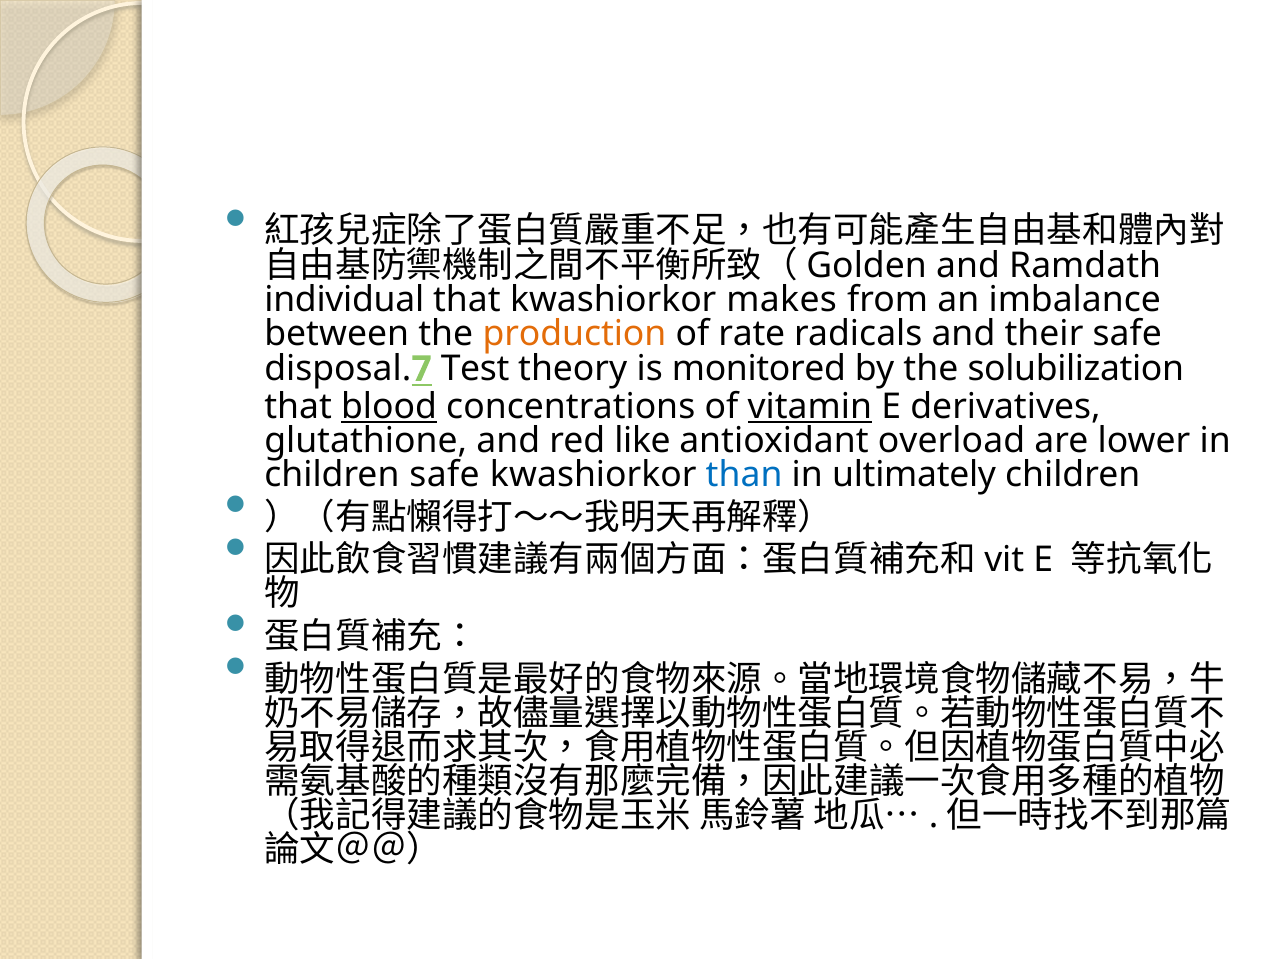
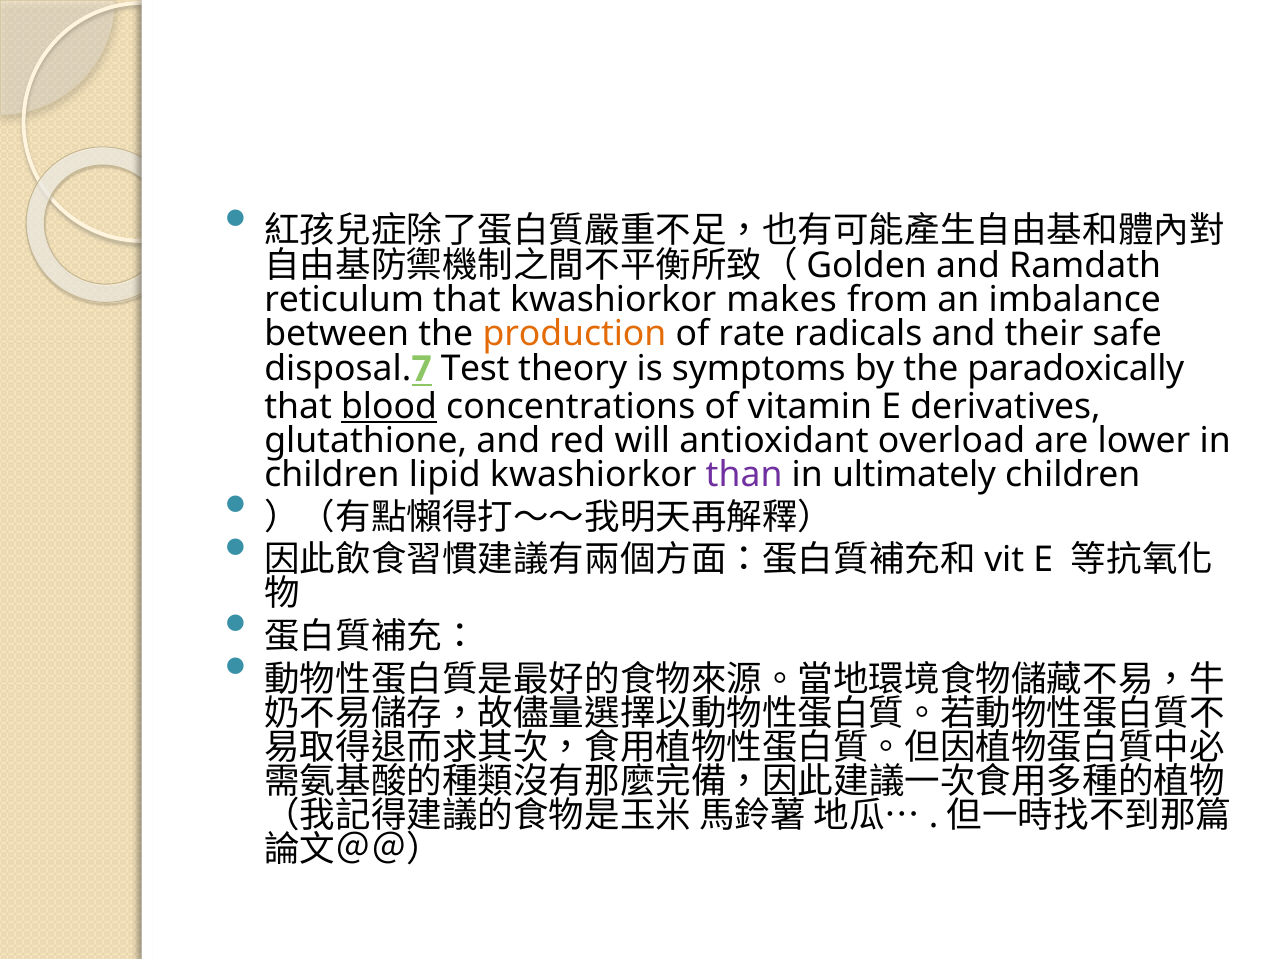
individual: individual -> reticulum
monitored: monitored -> symptoms
solubilization: solubilization -> paradoxically
vitamin underline: present -> none
like: like -> will
children safe: safe -> lipid
than colour: blue -> purple
